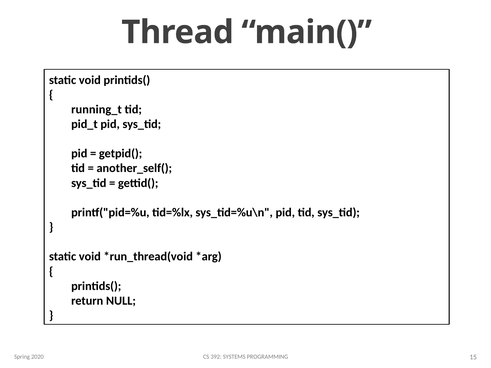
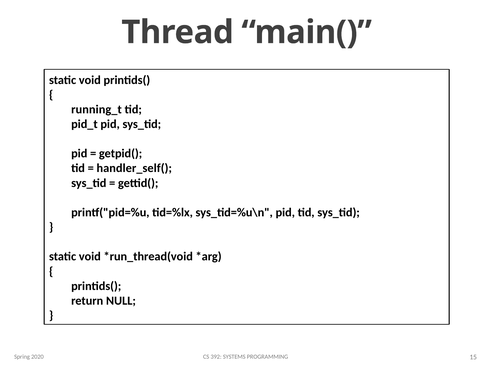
another_self(: another_self( -> handler_self(
